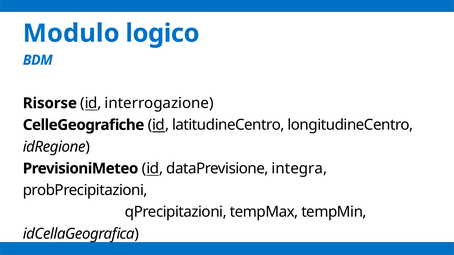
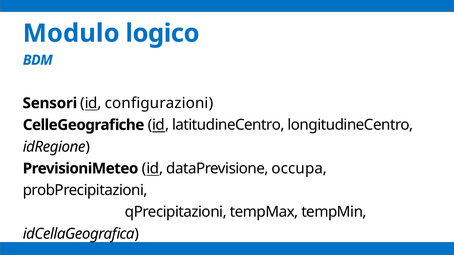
Risorse: Risorse -> Sensori
interrogazione: interrogazione -> configurazioni
integra: integra -> occupa
